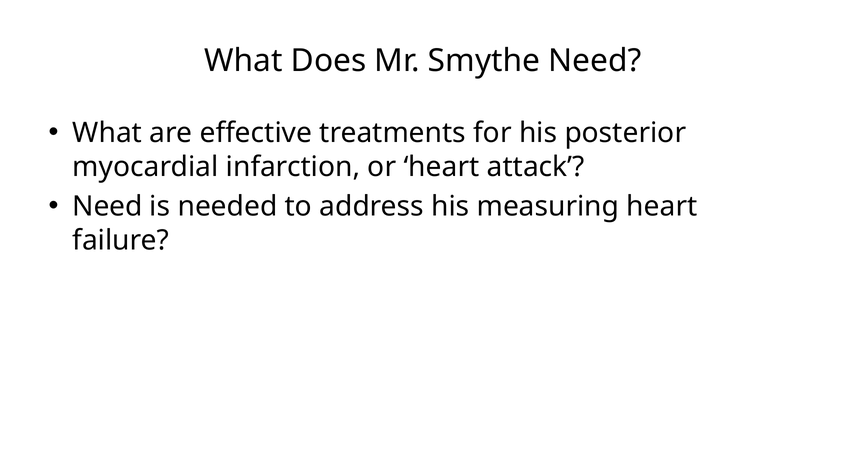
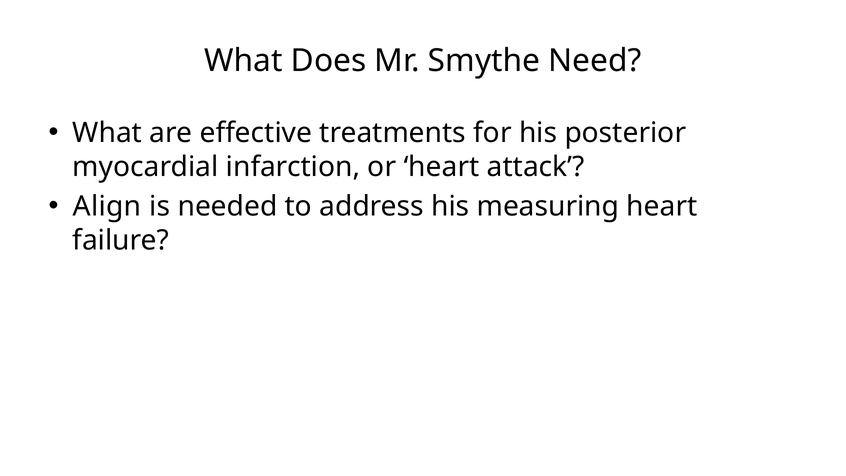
Need at (107, 206): Need -> Align
